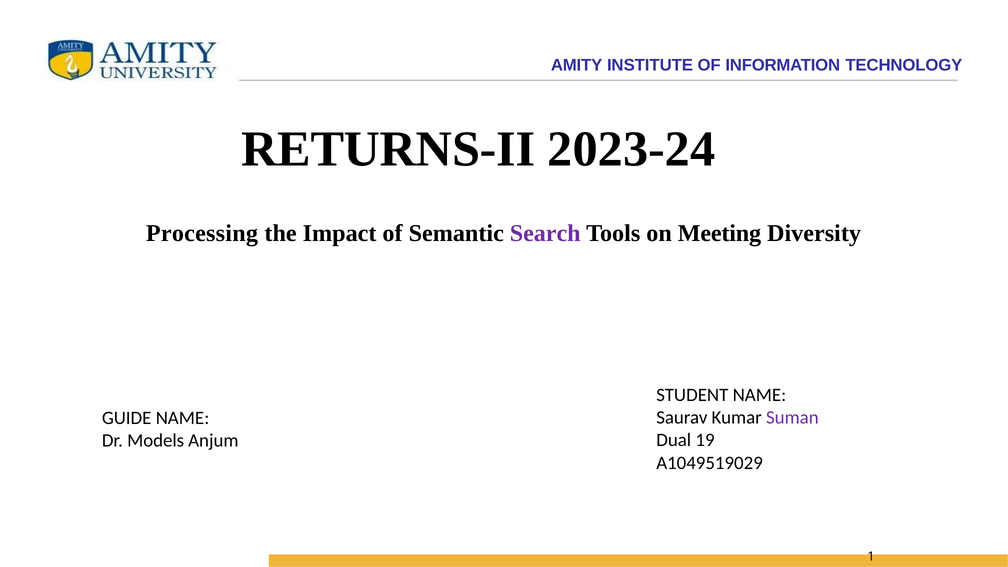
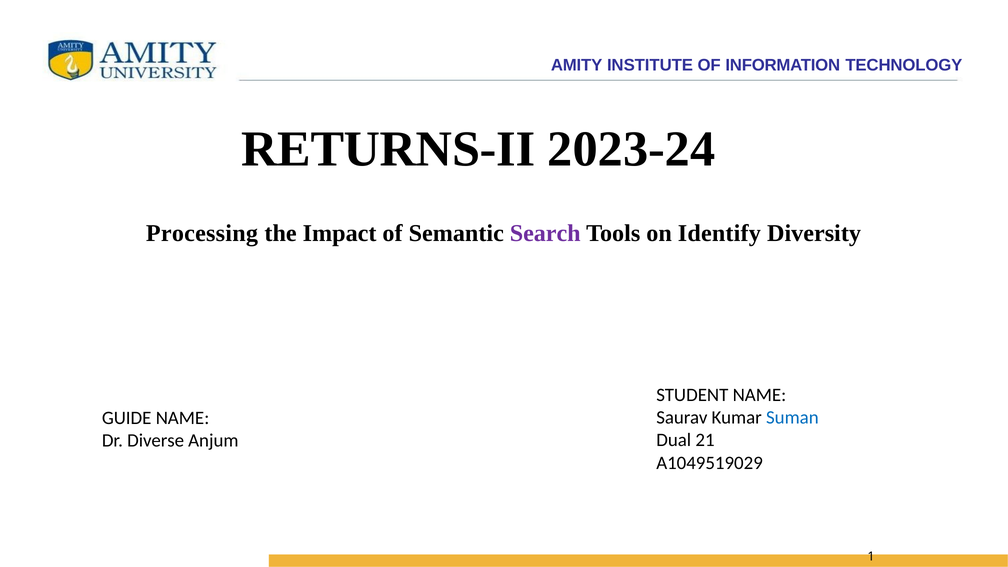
Meeting: Meeting -> Identify
Suman colour: purple -> blue
19: 19 -> 21
Models: Models -> Diverse
